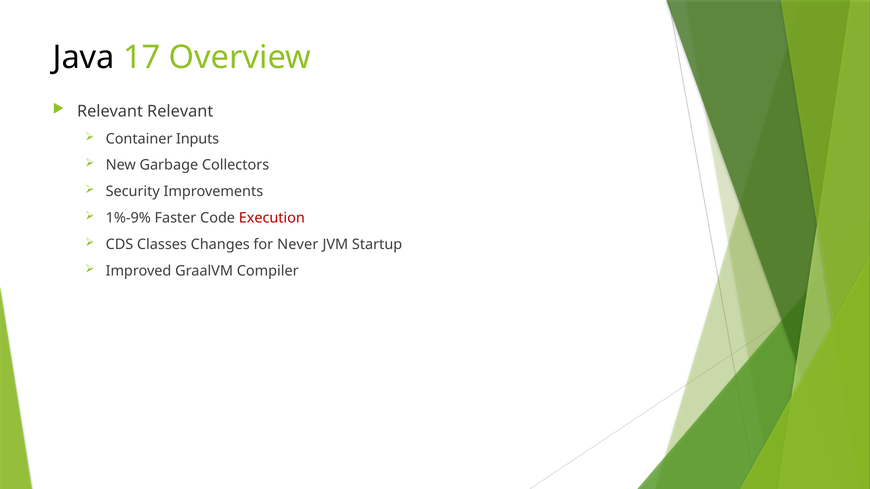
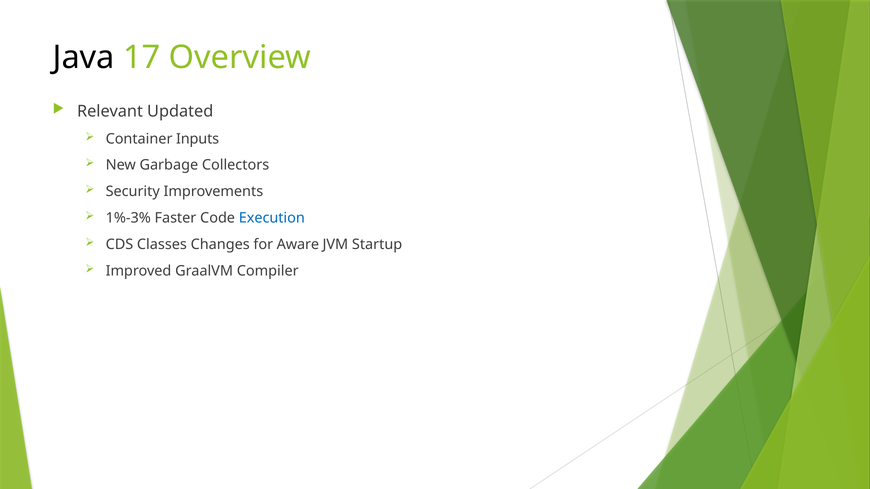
Relevant Relevant: Relevant -> Updated
1%-9%: 1%-9% -> 1%-3%
Execution colour: red -> blue
Never: Never -> Aware
